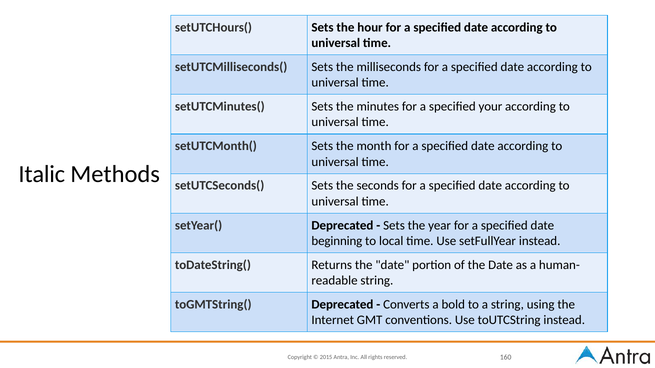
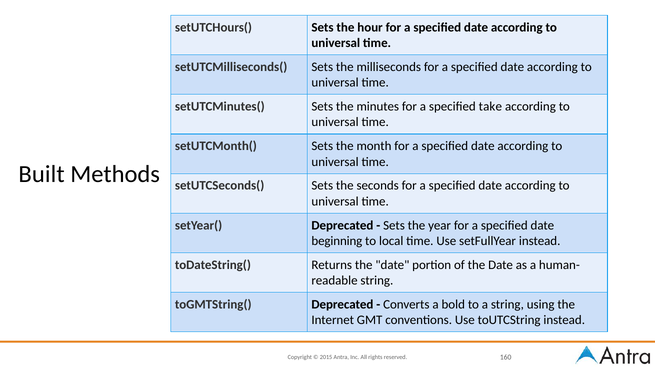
your: your -> take
Italic: Italic -> Built
